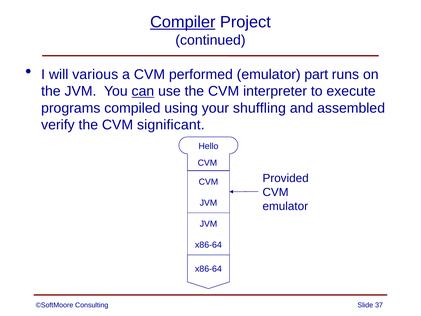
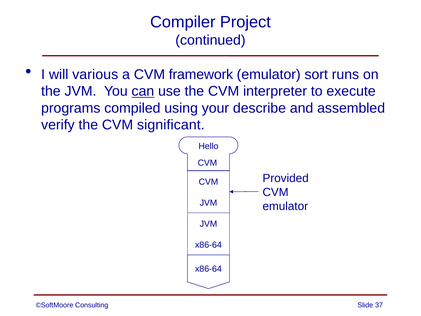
Compiler underline: present -> none
performed: performed -> framework
part: part -> sort
shuffling: shuffling -> describe
